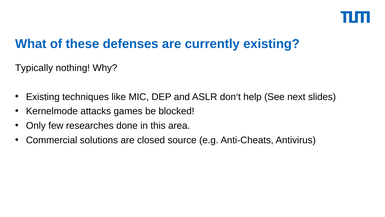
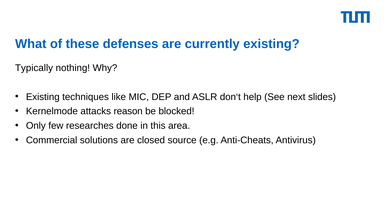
games: games -> reason
